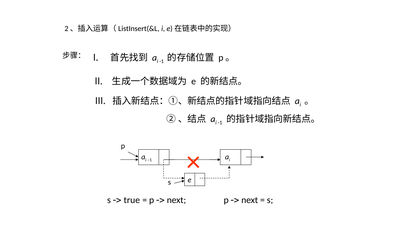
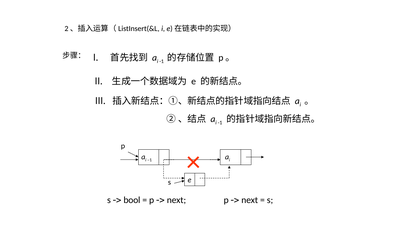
true: true -> bool
